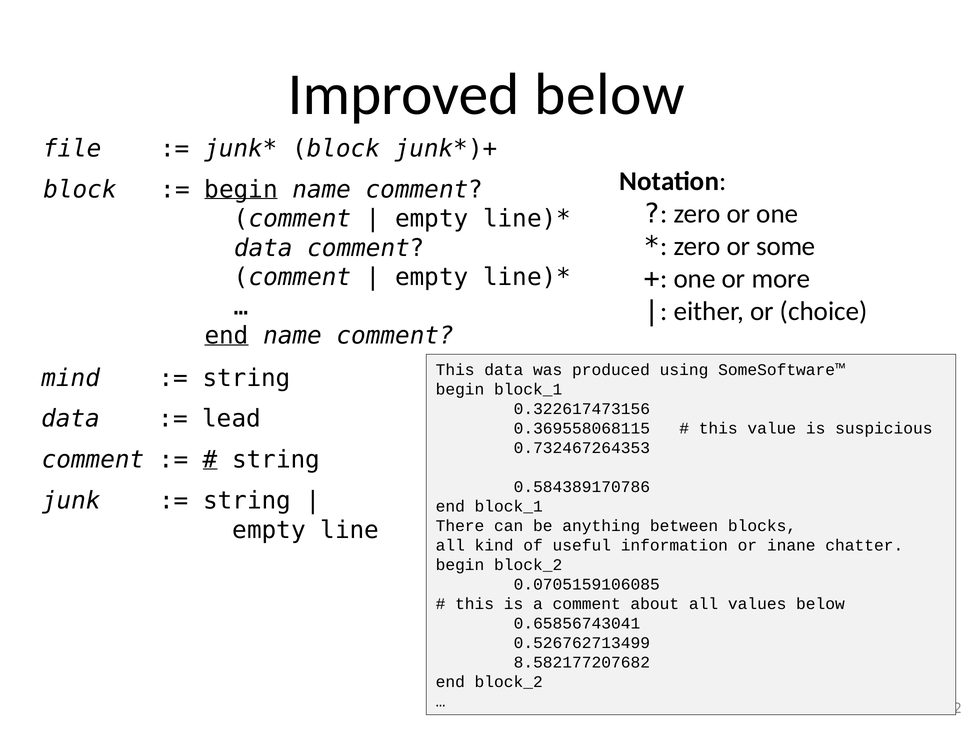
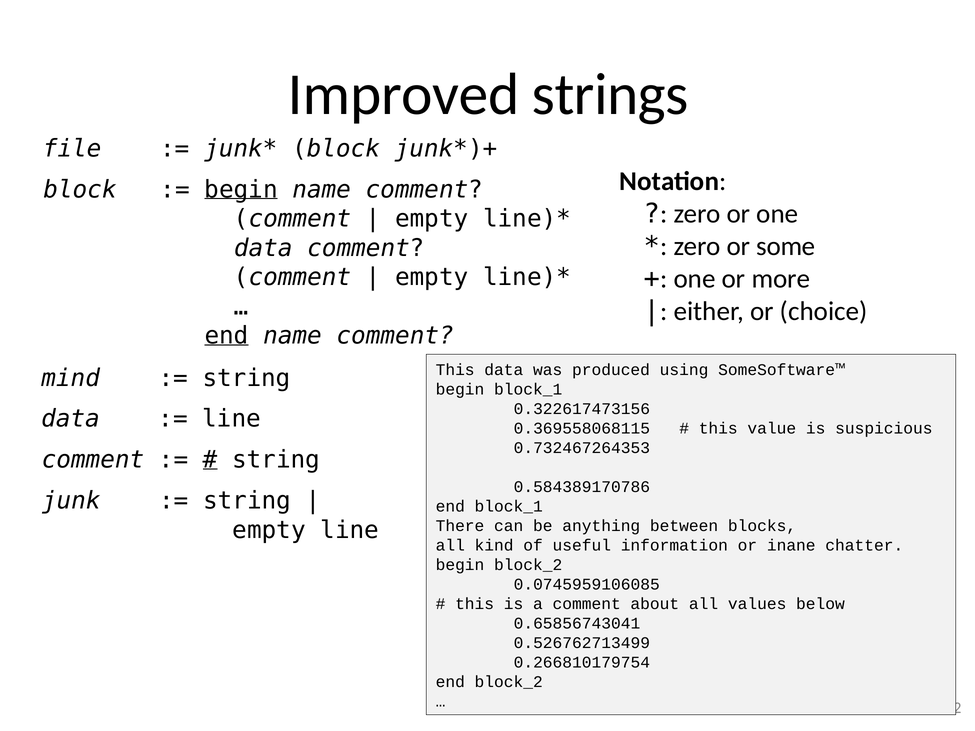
Improved below: below -> strings
lead at (232, 419): lead -> line
0.0705159106085: 0.0705159106085 -> 0.0745959106085
8.582177207682: 8.582177207682 -> 0.266810179754
